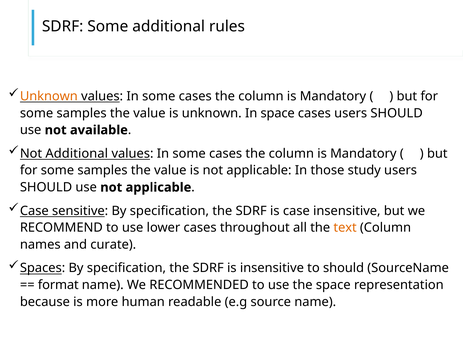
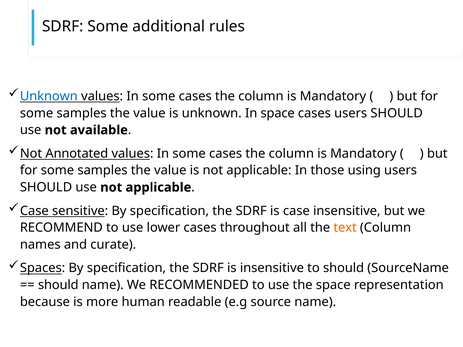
Unknown at (49, 96) colour: orange -> blue
Not Additional: Additional -> Annotated
study: study -> using
format at (58, 285): format -> should
